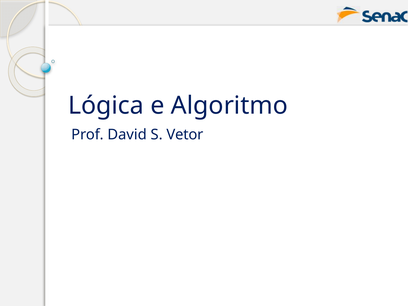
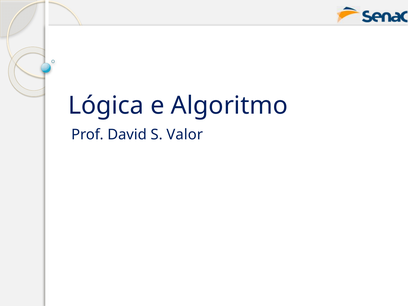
Vetor: Vetor -> Valor
